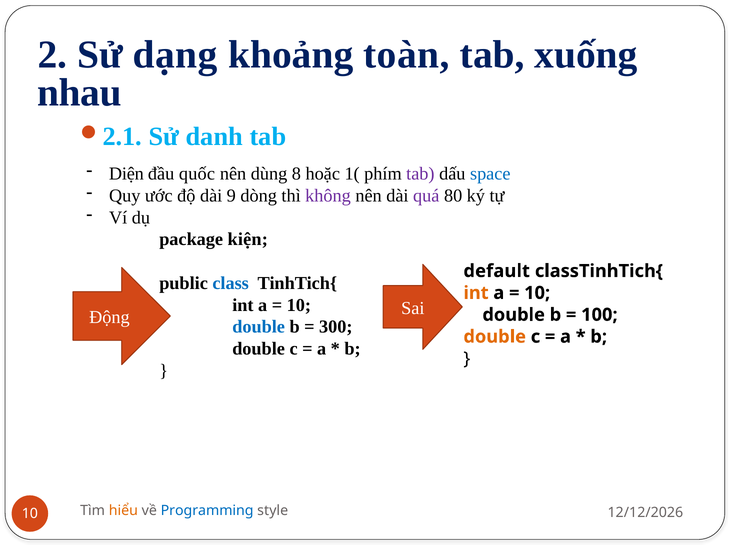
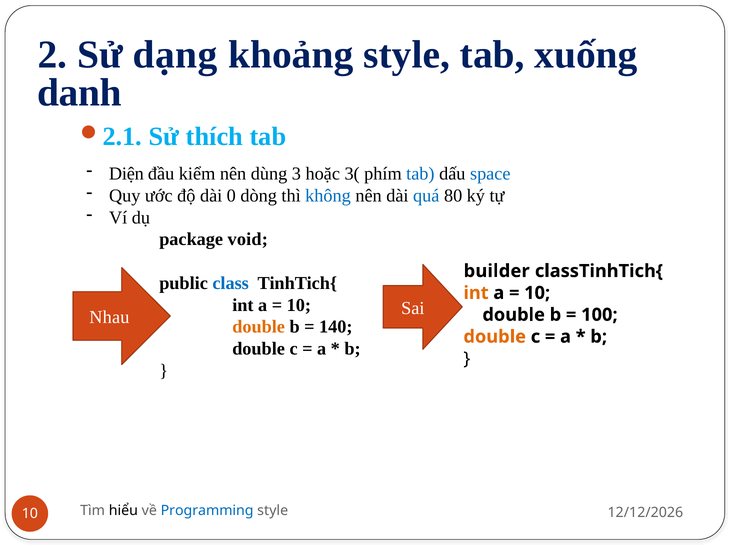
khoảng toàn: toàn -> style
nhau: nhau -> danh
danh: danh -> thích
quốc: quốc -> kiểm
8: 8 -> 3
1(: 1( -> 3(
tab at (420, 174) colour: purple -> blue
9: 9 -> 0
không colour: purple -> blue
quá colour: purple -> blue
kiện: kiện -> void
default: default -> builder
Động: Động -> Nhau
double at (259, 327) colour: blue -> orange
300: 300 -> 140
hiểu colour: orange -> black
